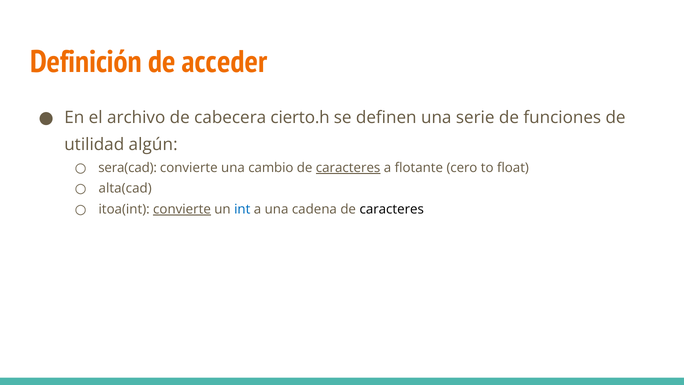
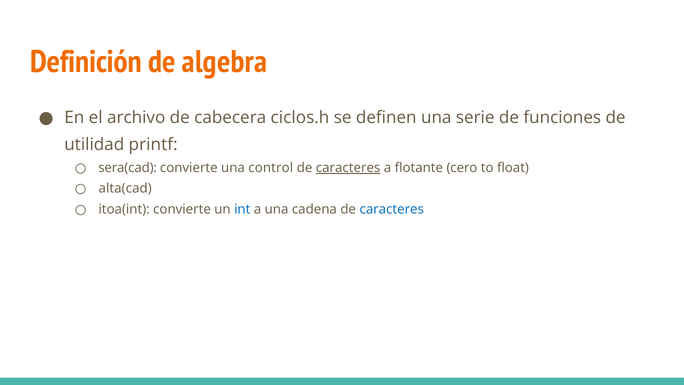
acceder: acceder -> algebra
cierto.h: cierto.h -> ciclos.h
algún: algún -> printf
cambio: cambio -> control
convierte at (182, 209) underline: present -> none
caracteres at (392, 209) colour: black -> blue
